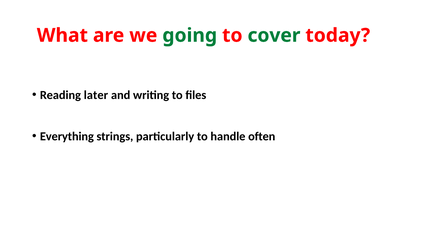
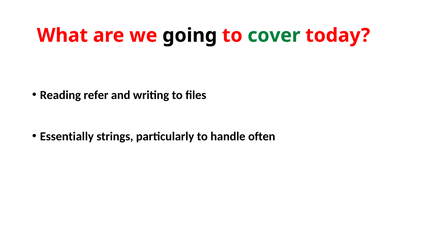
going colour: green -> black
later: later -> refer
Everything: Everything -> Essentially
